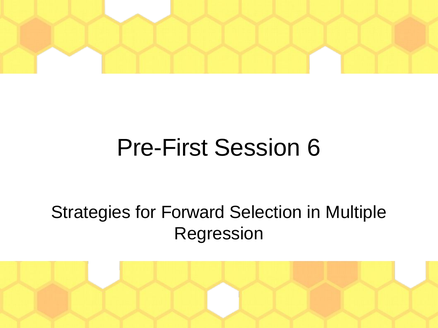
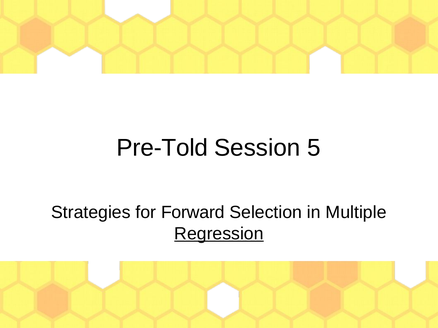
Pre-First: Pre-First -> Pre-Told
6: 6 -> 5
Regression underline: none -> present
